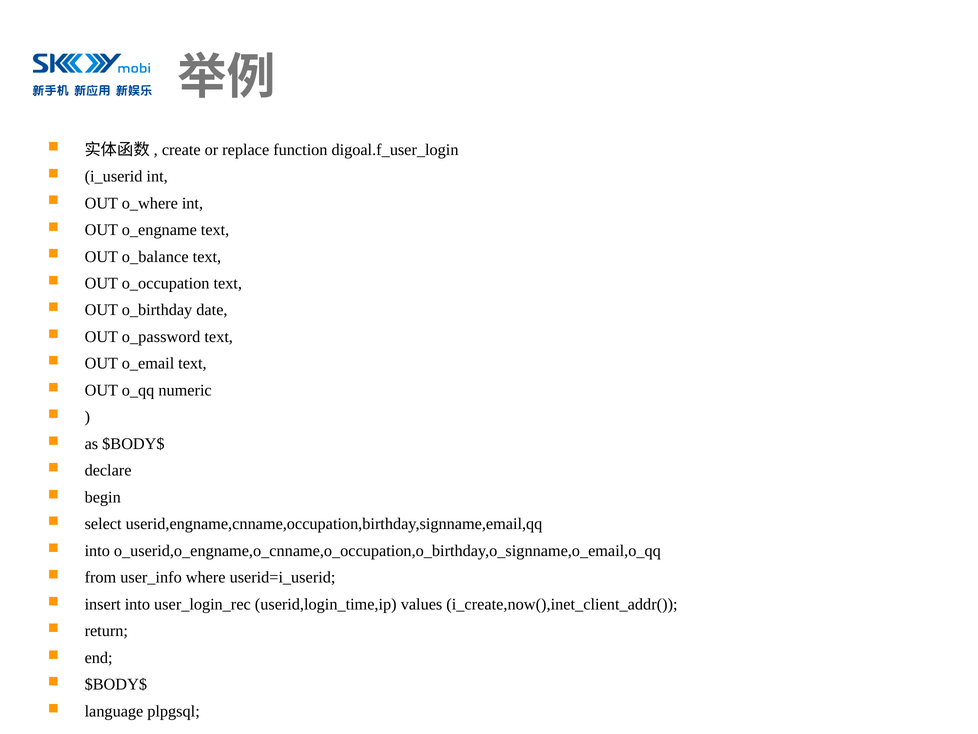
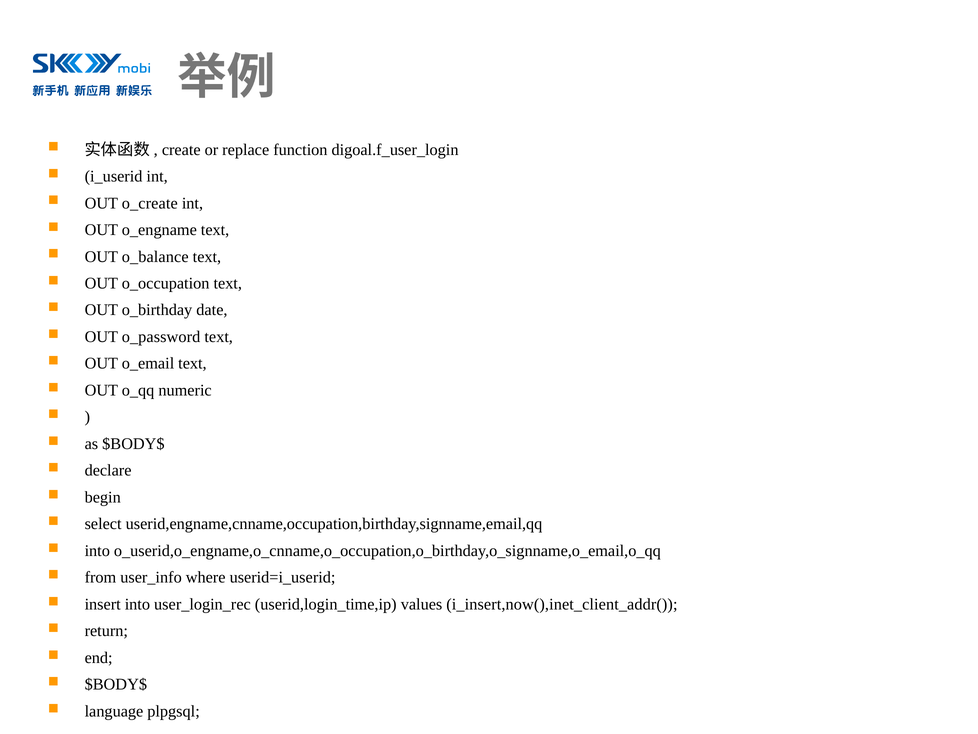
o_where: o_where -> o_create
i_create,now(),inet_client_addr(: i_create,now(),inet_client_addr( -> i_insert,now(),inet_client_addr(
